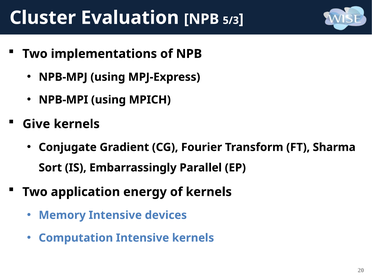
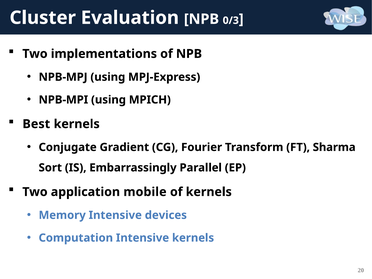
5/3: 5/3 -> 0/3
Give: Give -> Best
energy: energy -> mobile
